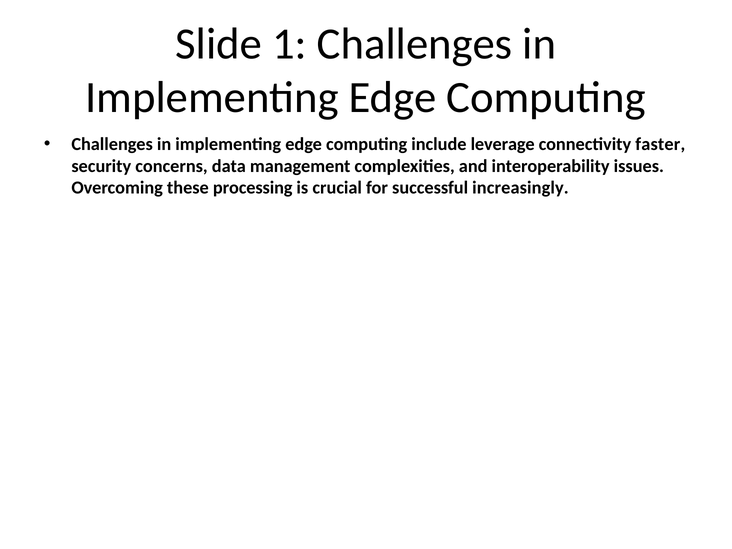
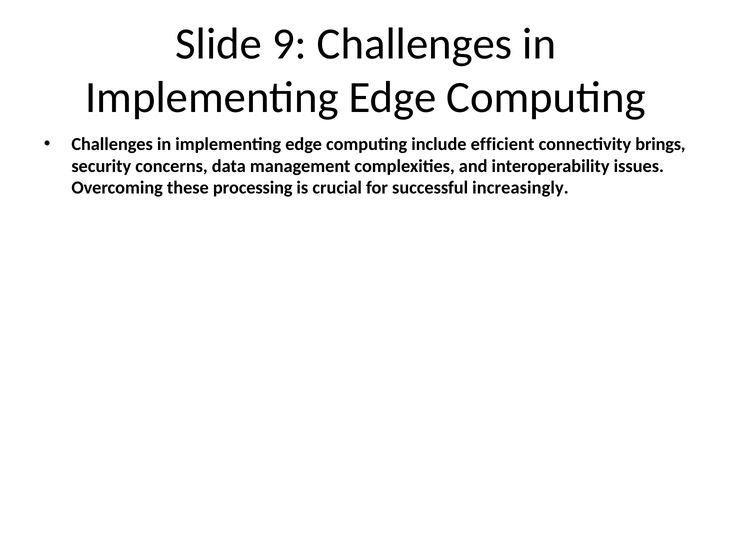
1: 1 -> 9
leverage: leverage -> efficient
faster: faster -> brings
